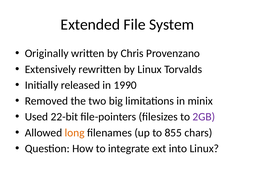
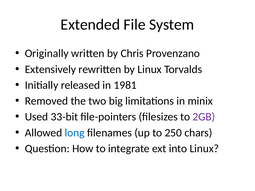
1990: 1990 -> 1981
22-bit: 22-bit -> 33-bit
long colour: orange -> blue
855: 855 -> 250
